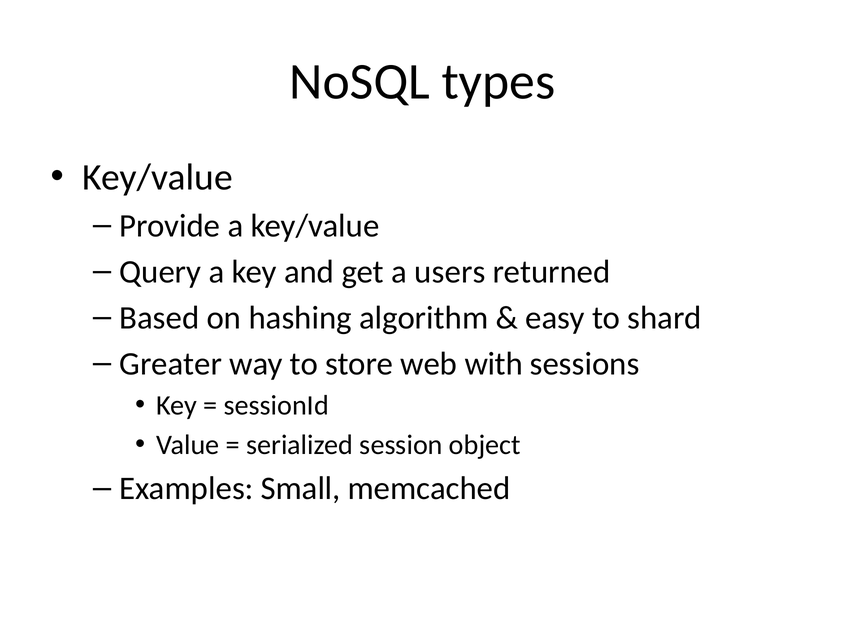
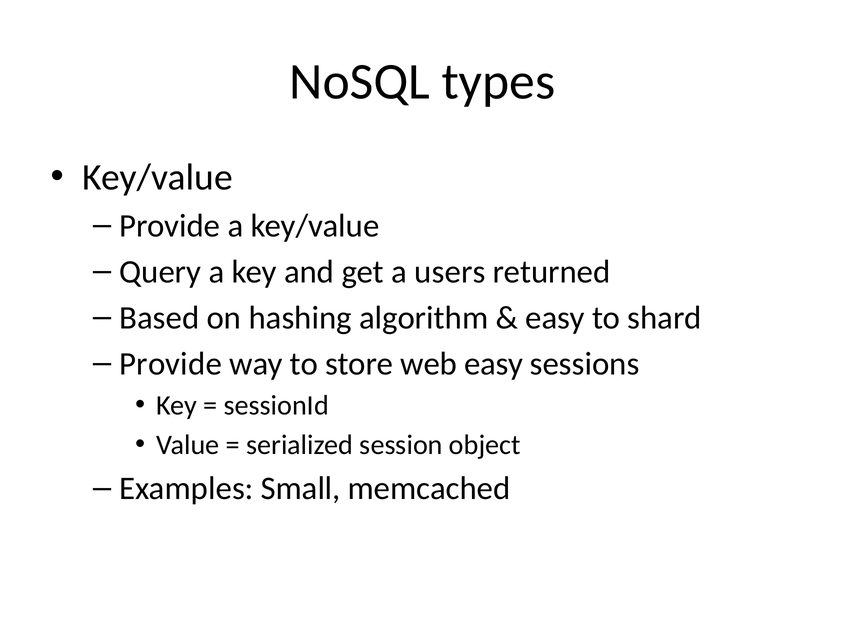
Greater at (171, 364): Greater -> Provide
web with: with -> easy
